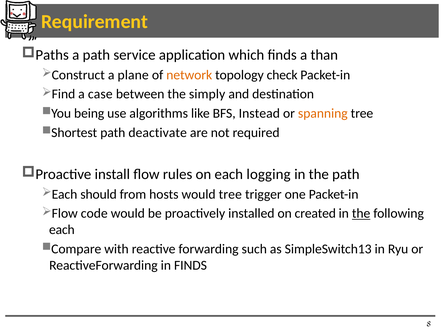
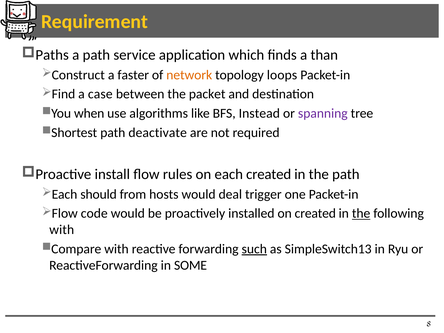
plane: plane -> faster
check: check -> loops
simply: simply -> packet
being: being -> when
spanning colour: orange -> purple
each logging: logging -> created
would tree: tree -> deal
each at (62, 230): each -> with
such underline: none -> present
in FINDS: FINDS -> SOME
